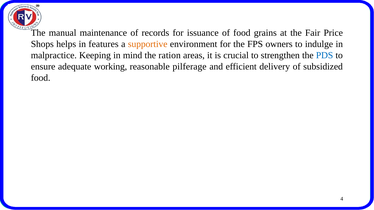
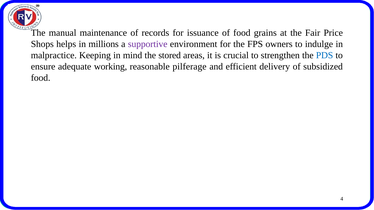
features: features -> millions
supportive colour: orange -> purple
ration: ration -> stored
